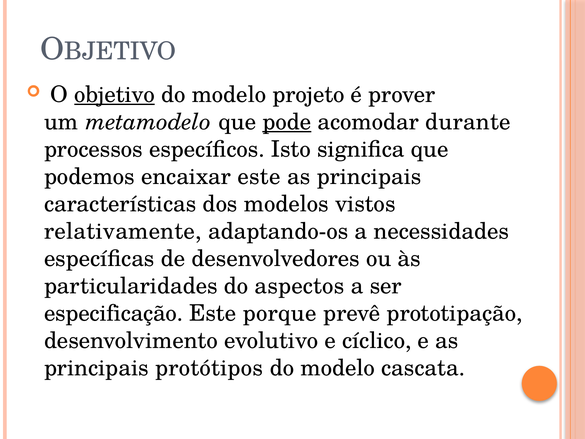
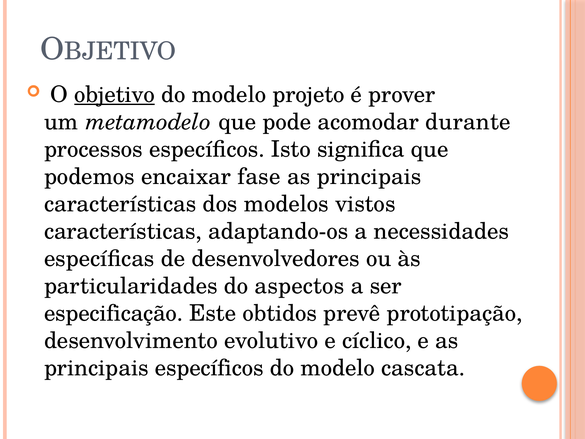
pode underline: present -> none
encaixar este: este -> fase
relativamente at (123, 231): relativamente -> características
porque: porque -> obtidos
principais protótipos: protótipos -> específicos
